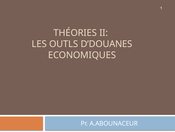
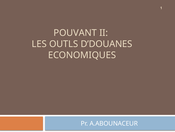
THÉORIES: THÉORIES -> POUVANT
